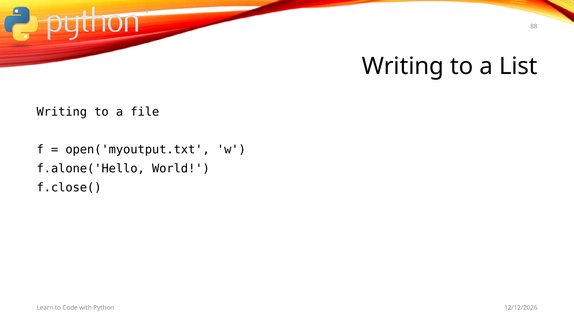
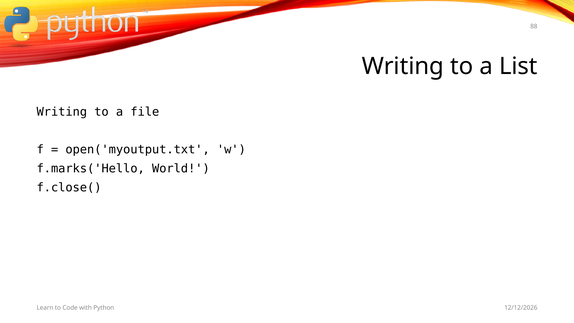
f.alone('Hello: f.alone('Hello -> f.marks('Hello
